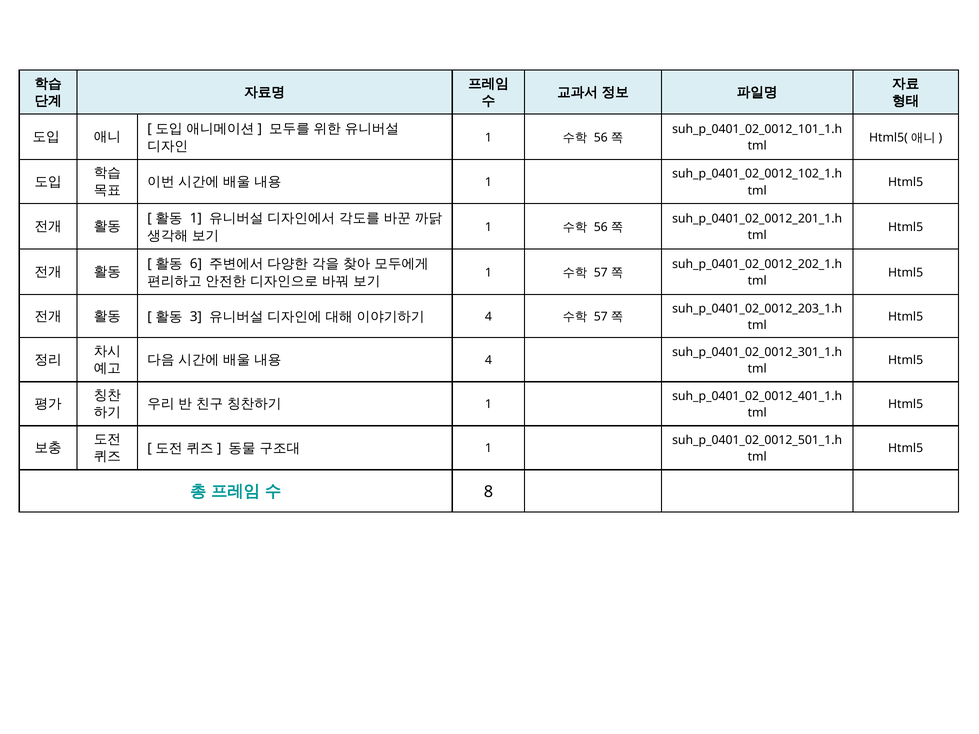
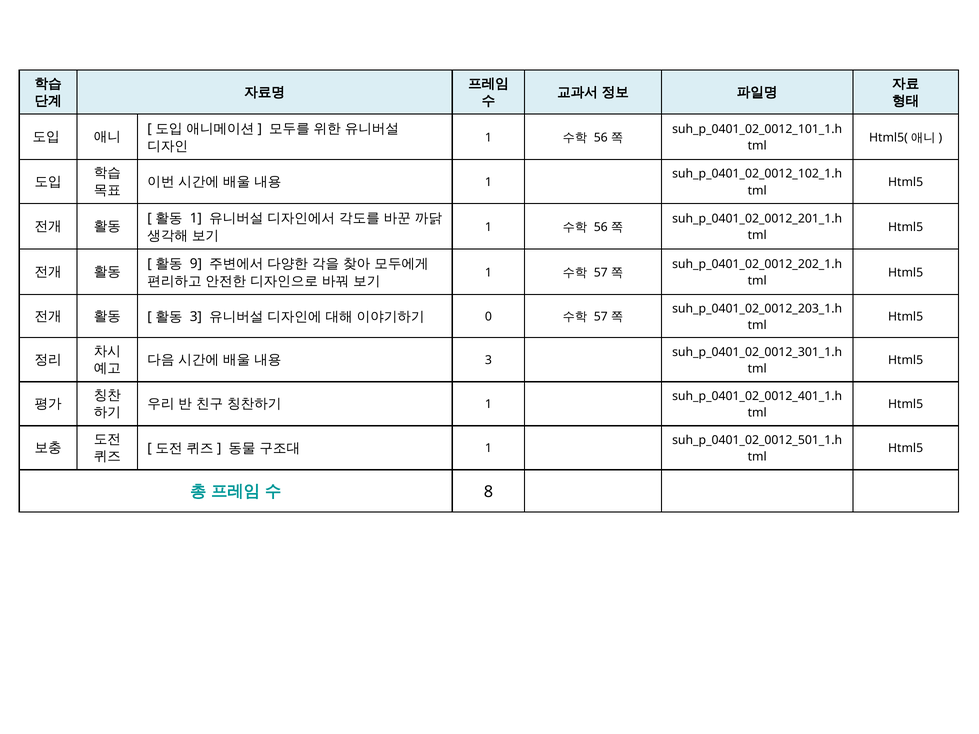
6: 6 -> 9
4 at (488, 317): 4 -> 0
4 at (488, 360): 4 -> 3
